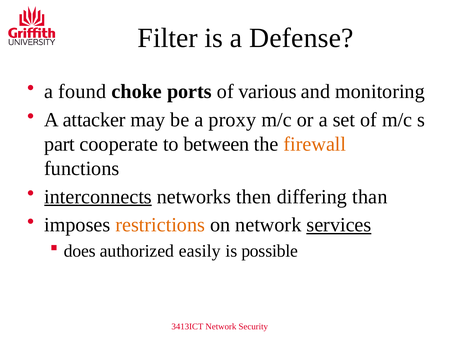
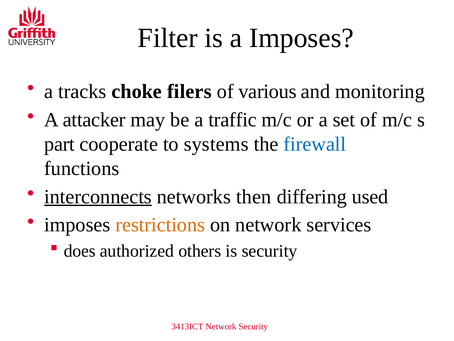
a Defense: Defense -> Imposes
found: found -> tracks
ports: ports -> filers
proxy: proxy -> traffic
between: between -> systems
firewall colour: orange -> blue
than: than -> used
services underline: present -> none
easily: easily -> others
is possible: possible -> security
